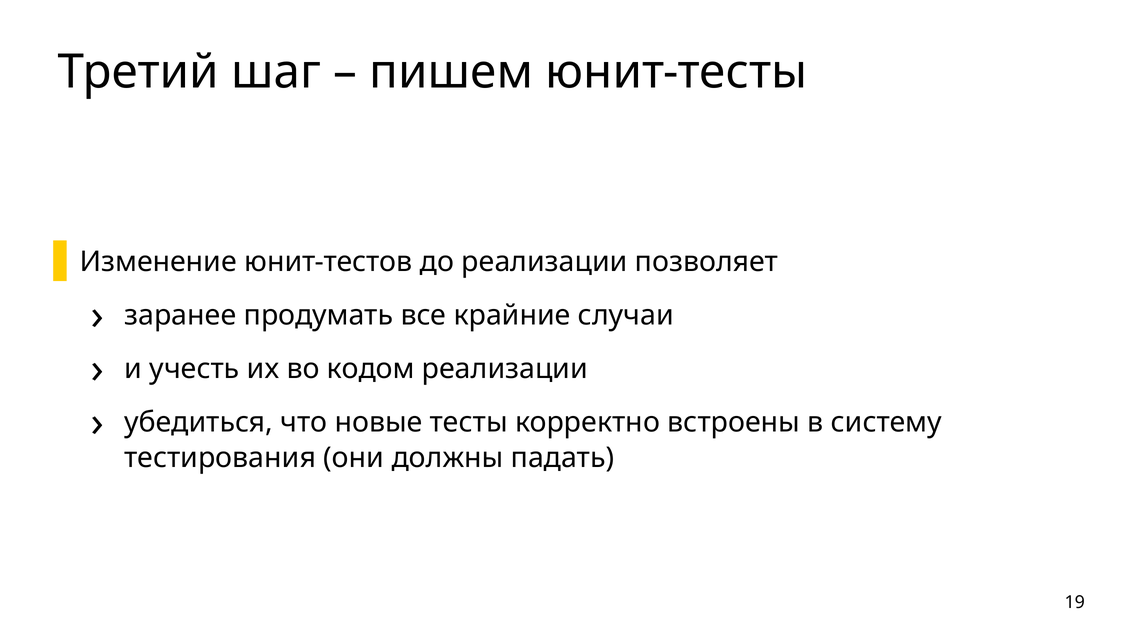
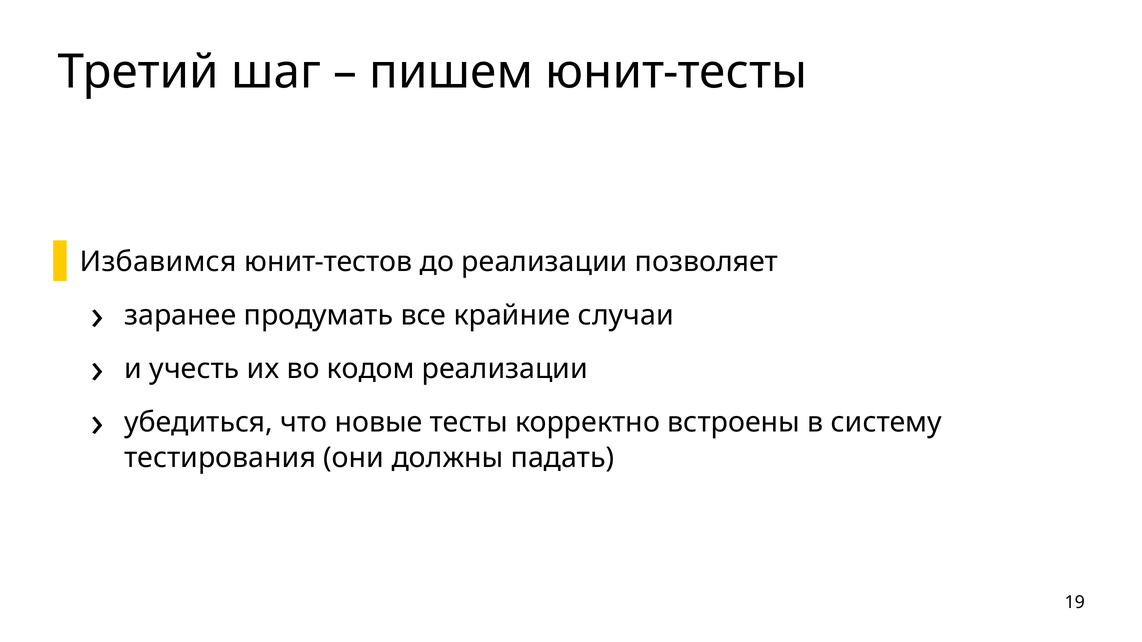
Изменение: Изменение -> Избавимся
